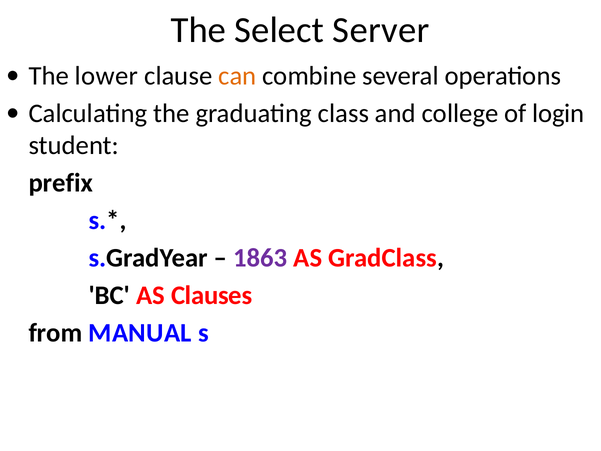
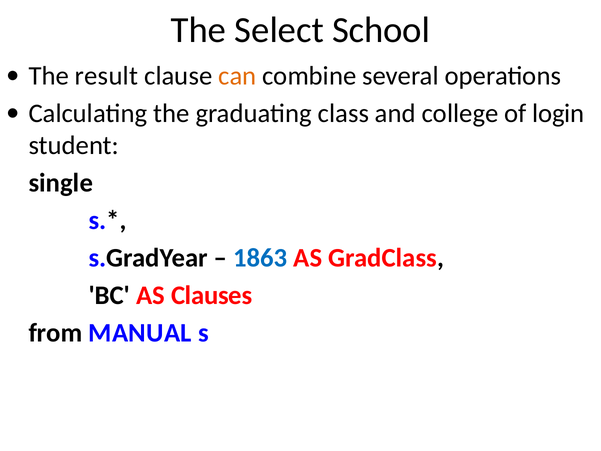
Server: Server -> School
lower: lower -> result
prefix: prefix -> single
1863 colour: purple -> blue
